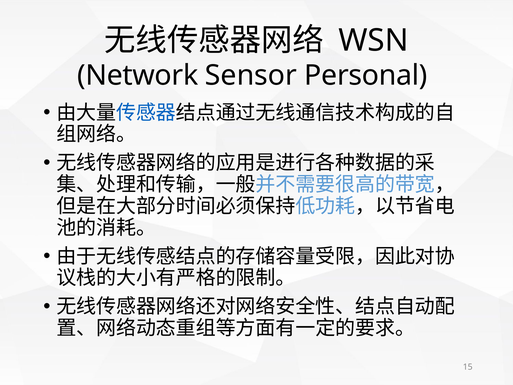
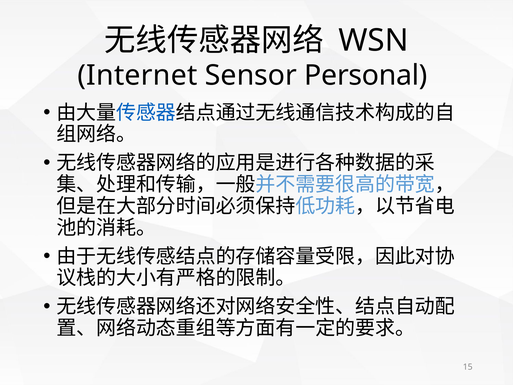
Network: Network -> Internet
